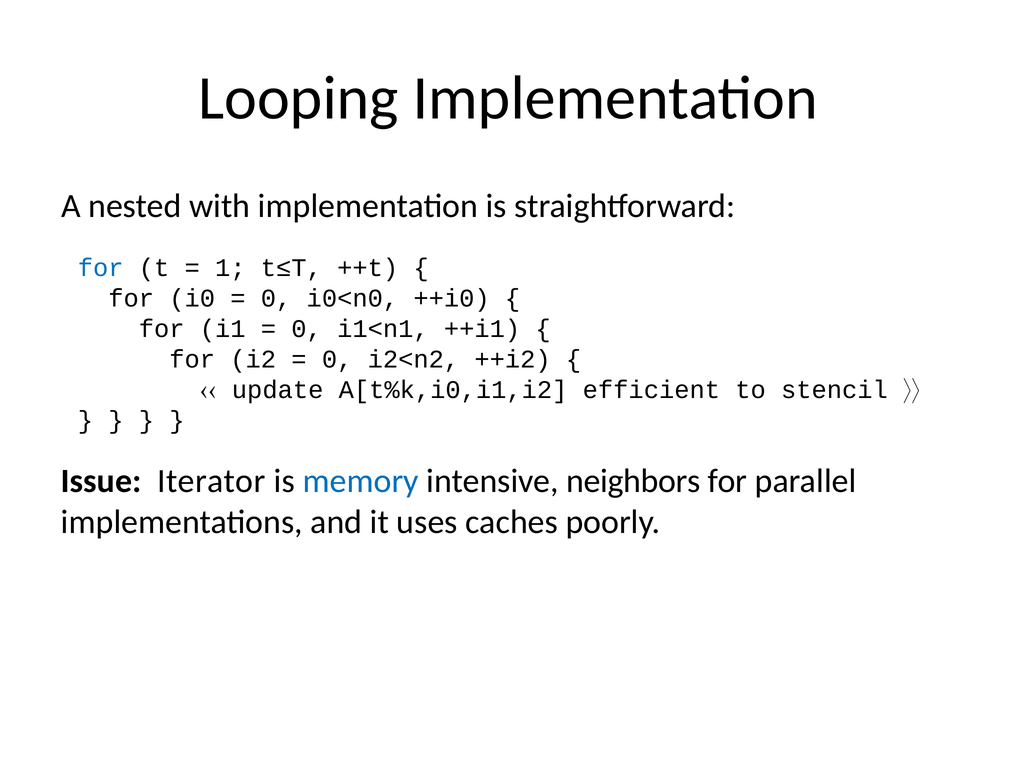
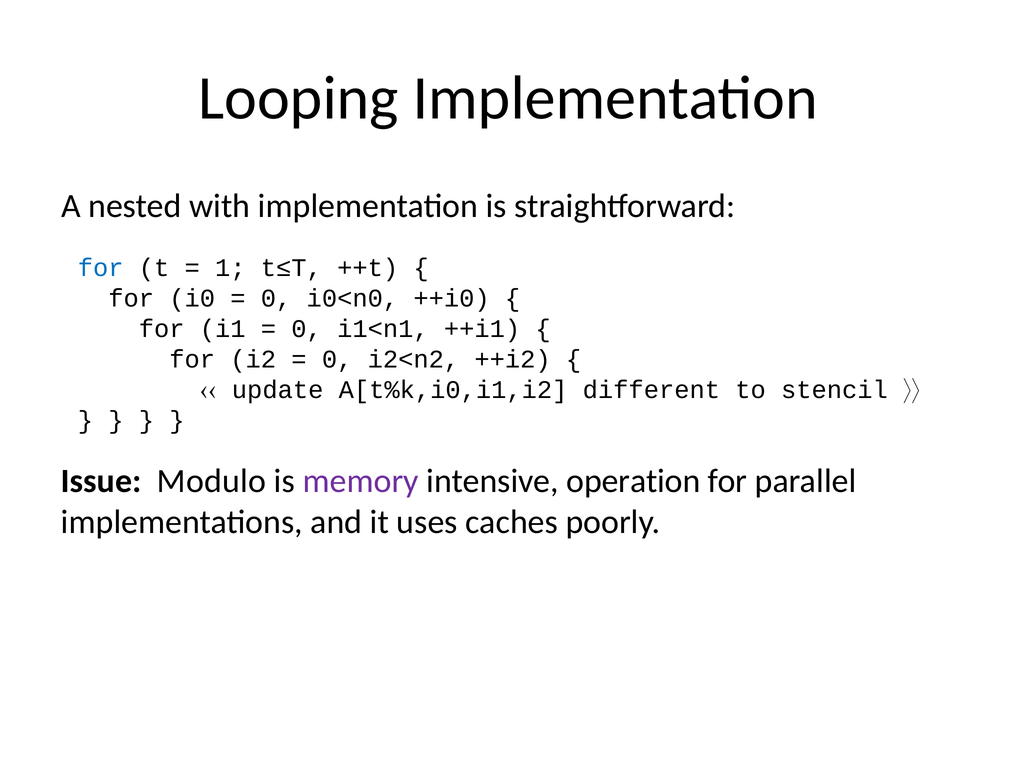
efficient: efficient -> different
Iterator: Iterator -> Modulo
memory colour: blue -> purple
neighbors: neighbors -> operation
